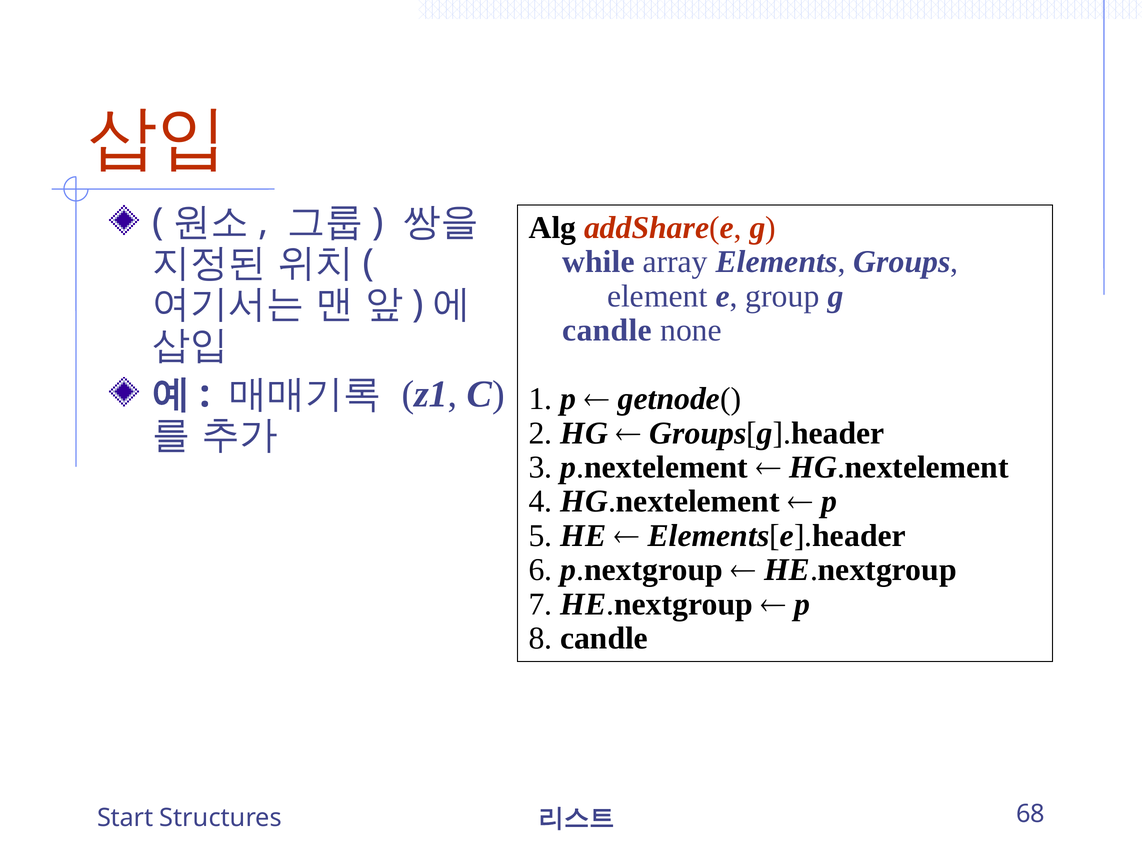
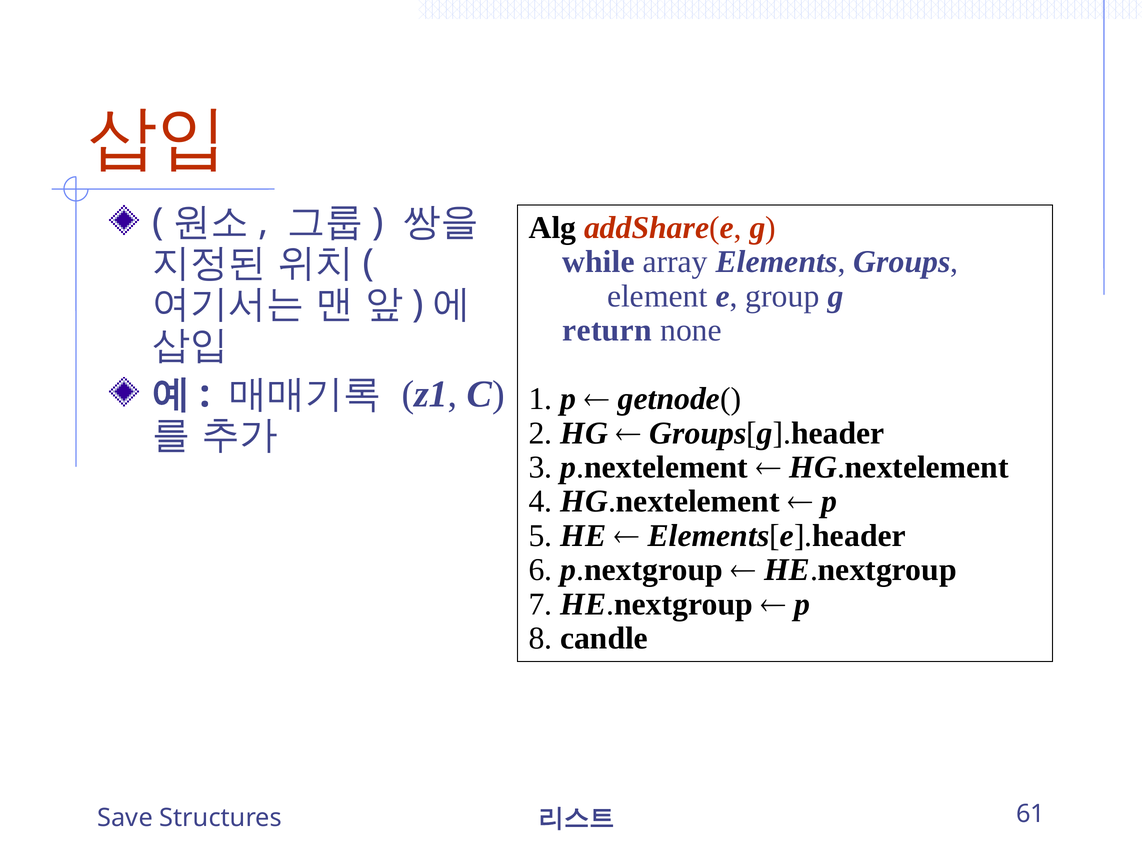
candle at (607, 331): candle -> return
Start: Start -> Save
68: 68 -> 61
